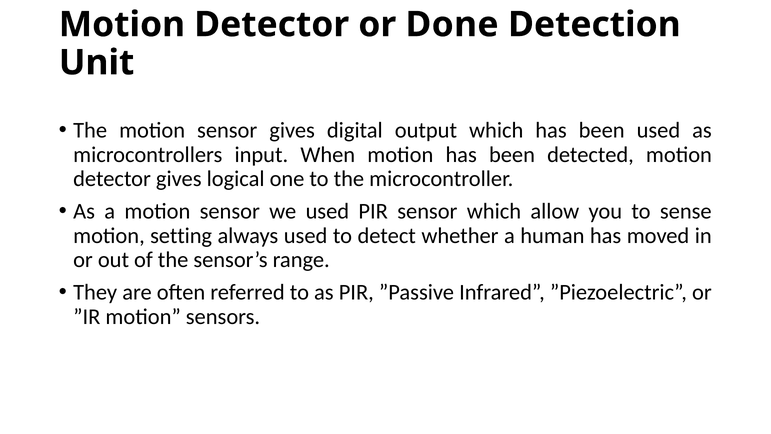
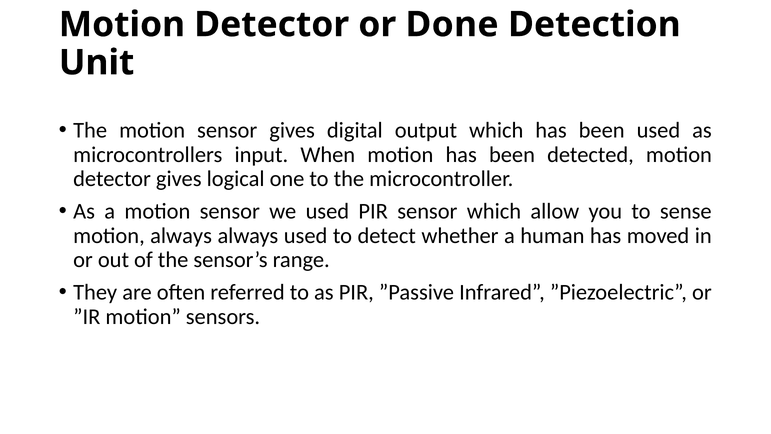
motion setting: setting -> always
